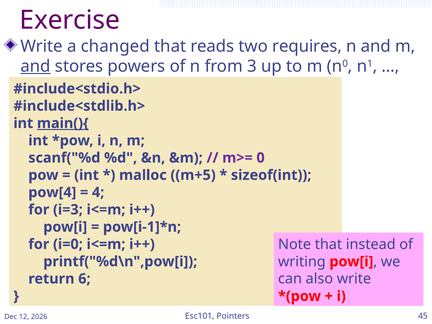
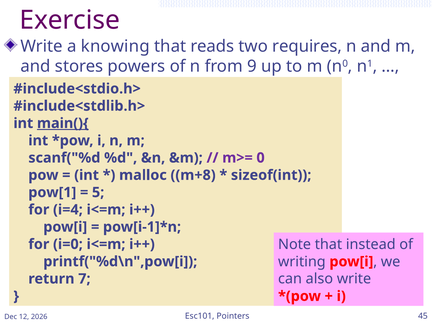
changed: changed -> knowing
and at (36, 66) underline: present -> none
3: 3 -> 9
m+5: m+5 -> m+8
pow[4: pow[4 -> pow[1
4: 4 -> 5
i=3: i=3 -> i=4
6: 6 -> 7
